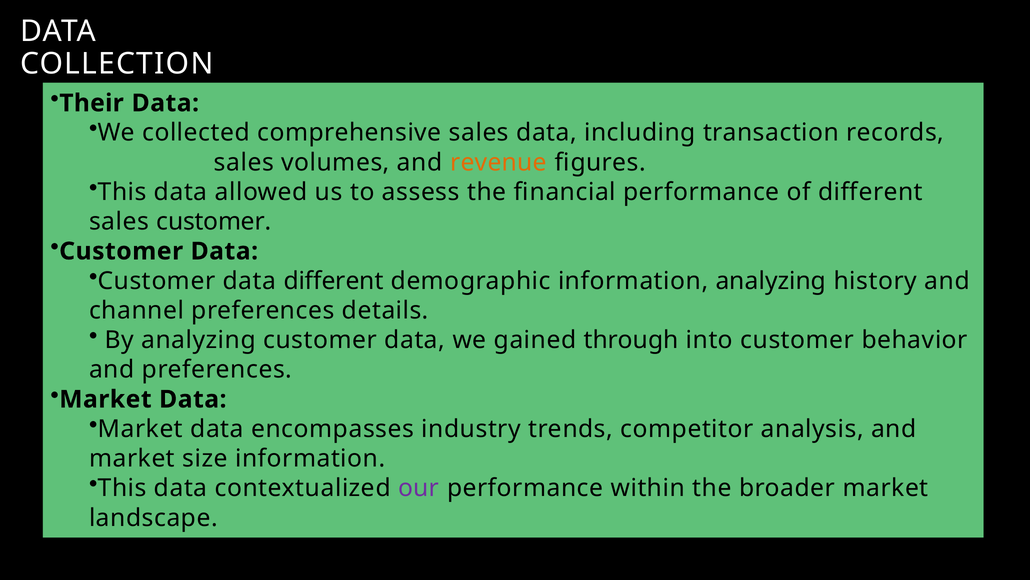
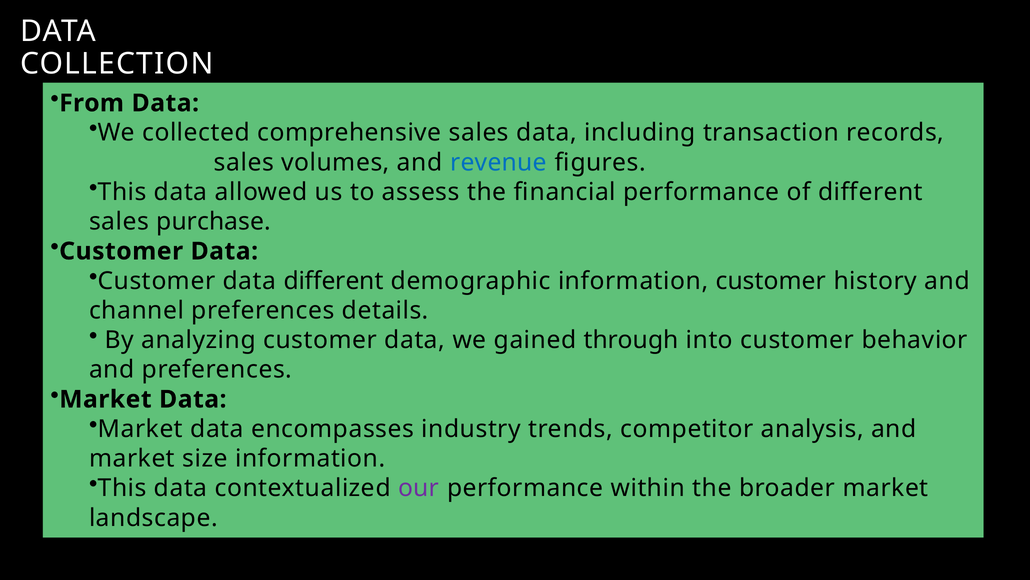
Their: Their -> From
revenue colour: orange -> blue
sales customer: customer -> purchase
information analyzing: analyzing -> customer
